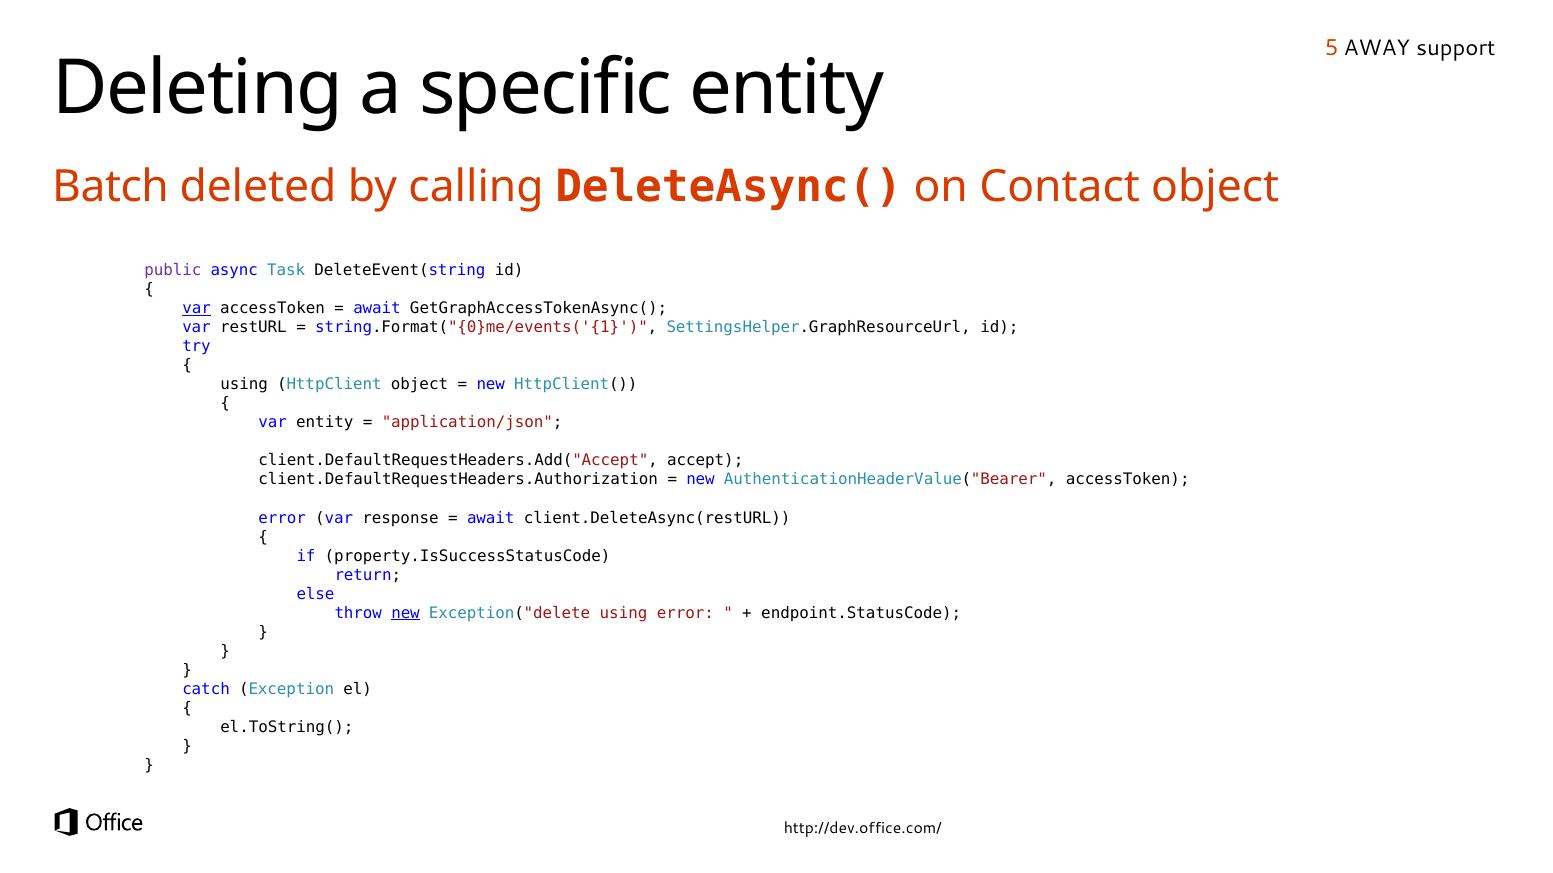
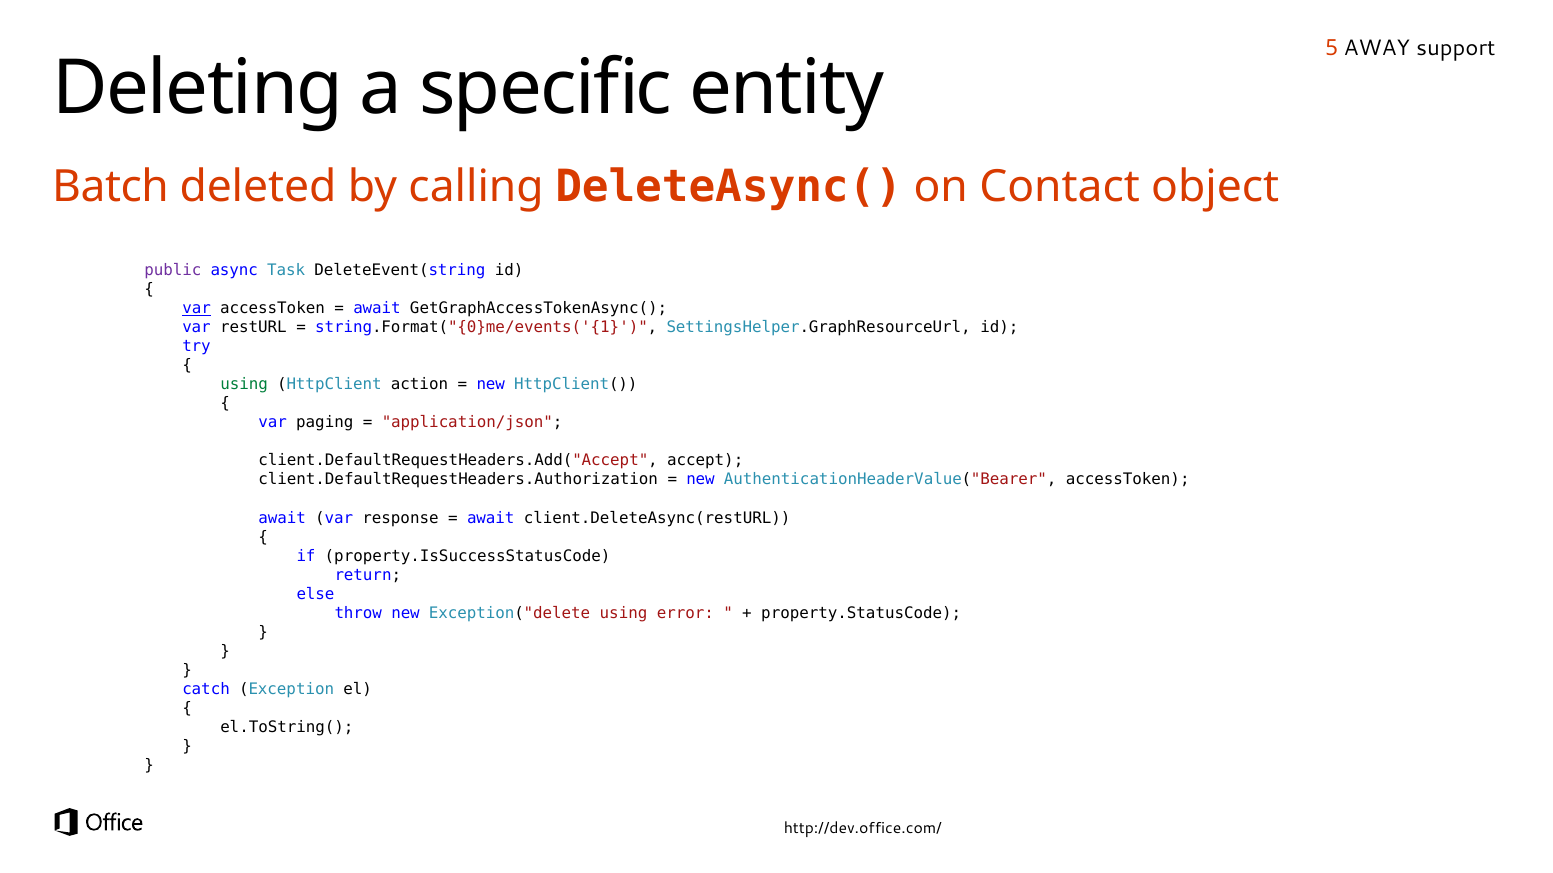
using at (244, 385) colour: black -> green
HttpClient object: object -> action
var entity: entity -> paging
error at (282, 518): error -> await
new at (406, 613) underline: present -> none
endpoint.StatusCode: endpoint.StatusCode -> property.StatusCode
